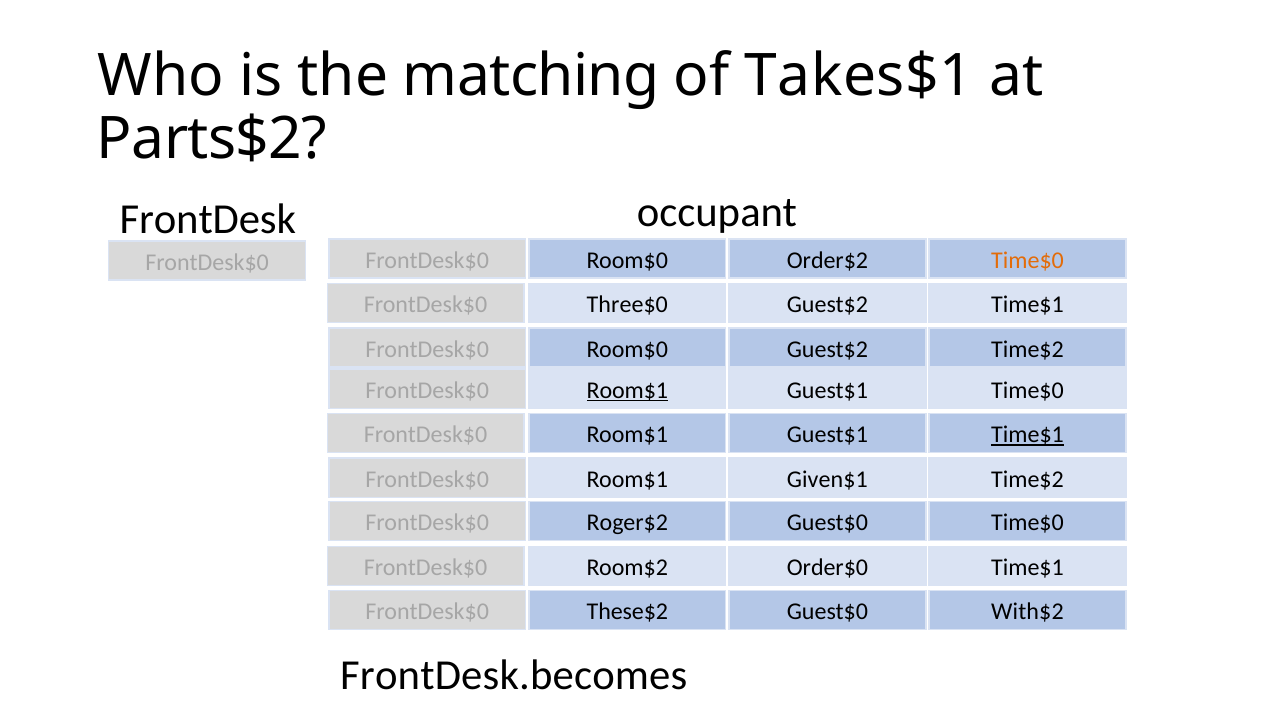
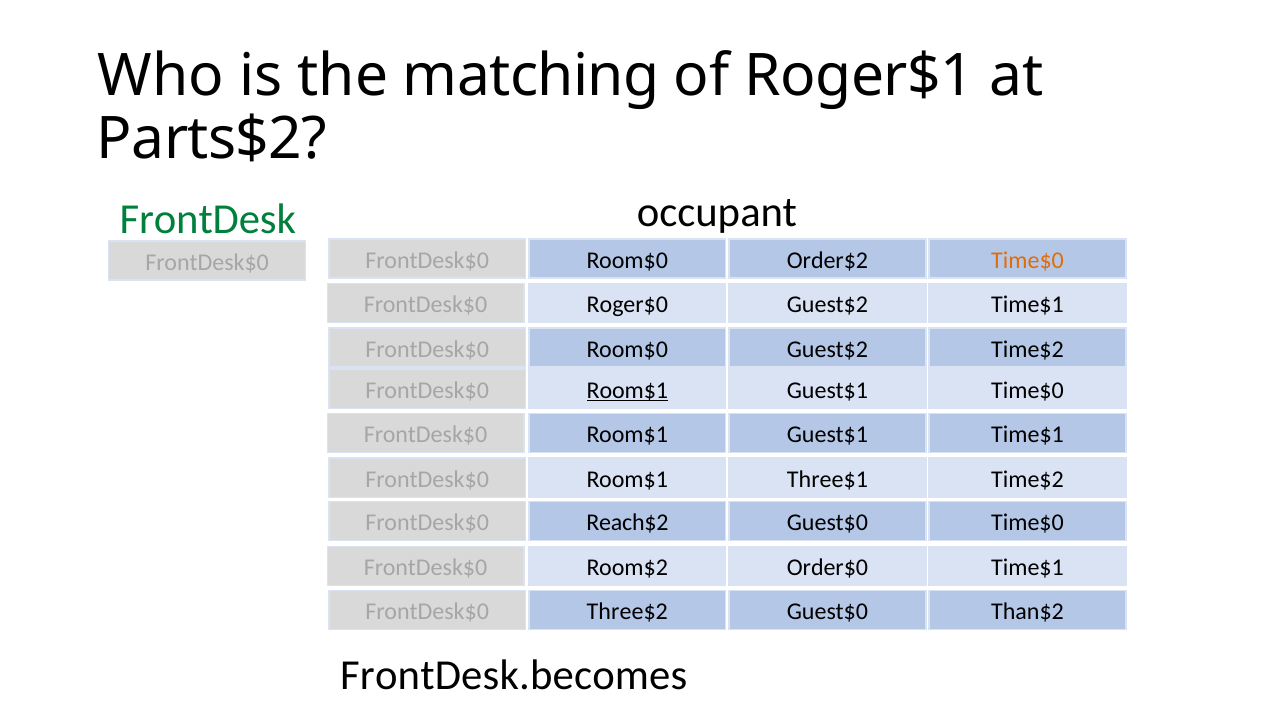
Takes$1: Takes$1 -> Roger$1
FrontDesk colour: black -> green
Three$0: Three$0 -> Roger$0
Time$1 at (1028, 435) underline: present -> none
Given$1: Given$1 -> Three$1
Roger$2: Roger$2 -> Reach$2
These$2: These$2 -> Three$2
With$2: With$2 -> Than$2
